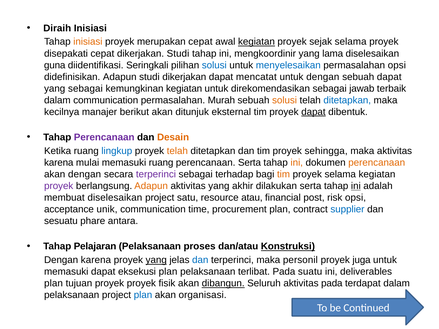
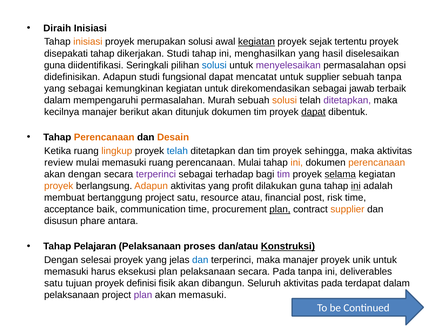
merupakan cepat: cepat -> solusi
sejak selama: selama -> tertentu
disepakati cepat: cepat -> tahap
mengkoordinir: mengkoordinir -> menghasilkan
lama: lama -> hasil
menyelesaikan colour: blue -> purple
studi dikerjakan: dikerjakan -> fungsional
untuk dengan: dengan -> supplier
sebuah dapat: dapat -> tanpa
dalam communication: communication -> mempengaruhi
ditetapkan at (347, 100) colour: blue -> purple
ditunjuk eksternal: eksternal -> dokumen
Perencanaan at (104, 137) colour: purple -> orange
lingkup colour: blue -> orange
telah at (177, 151) colour: orange -> blue
karena at (59, 163): karena -> review
perencanaan Serta: Serta -> Mulai
tim at (284, 174) colour: orange -> purple
selama at (340, 174) underline: none -> present
proyek at (59, 186) colour: purple -> orange
akhir: akhir -> profit
dilakukan serta: serta -> guna
membuat diselesaikan: diselesaikan -> bertanggung
risk opsi: opsi -> time
unik: unik -> baik
plan at (280, 210) underline: none -> present
supplier at (347, 210) colour: blue -> orange
sesuatu: sesuatu -> disusun
Dengan karena: karena -> selesai
yang at (156, 260) underline: present -> none
maka personil: personil -> manajer
juga: juga -> unik
memasuki dapat: dapat -> harus
pelaksanaan terlibat: terlibat -> secara
Pada suatu: suatu -> tanpa
plan at (54, 284): plan -> satu
proyek proyek: proyek -> definisi
dibangun underline: present -> none
plan at (143, 295) colour: blue -> purple
akan organisasi: organisasi -> memasuki
